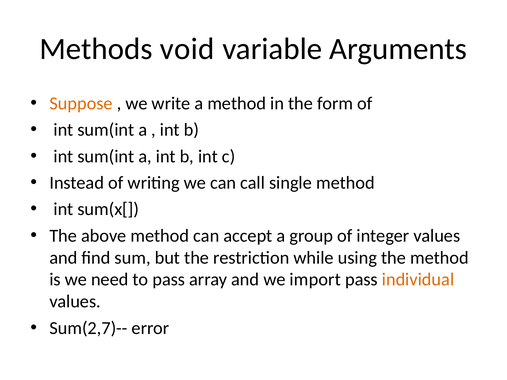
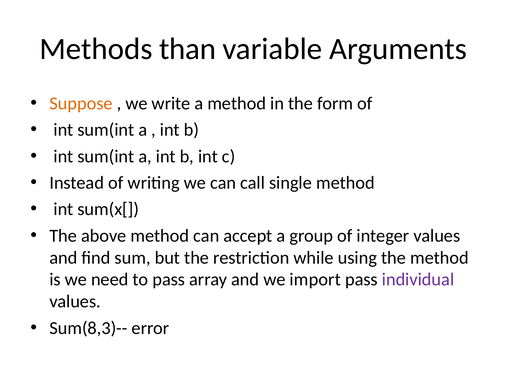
void: void -> than
individual colour: orange -> purple
Sum(2,7)--: Sum(2,7)-- -> Sum(8,3)--
